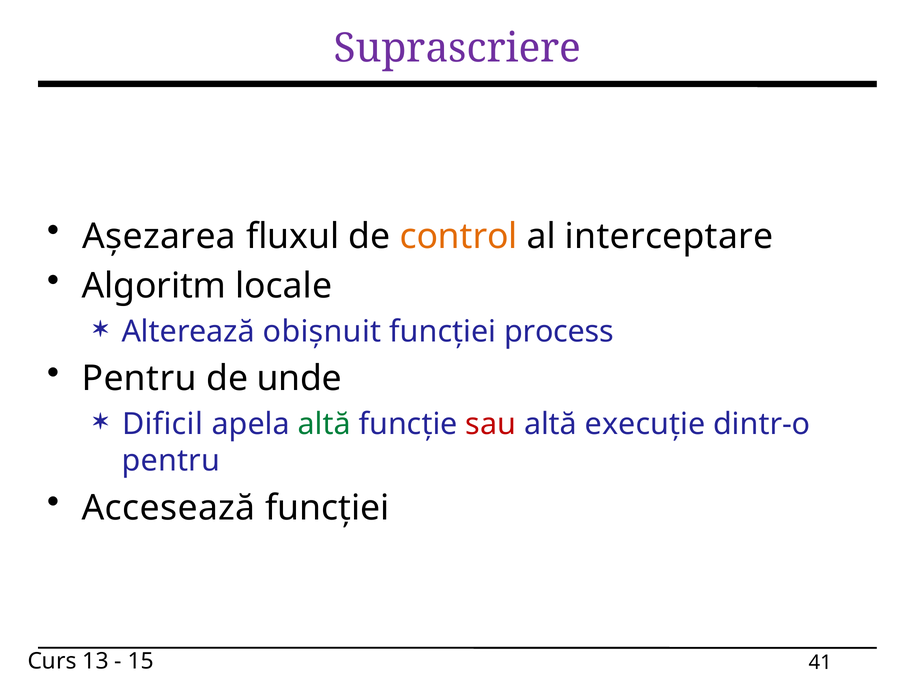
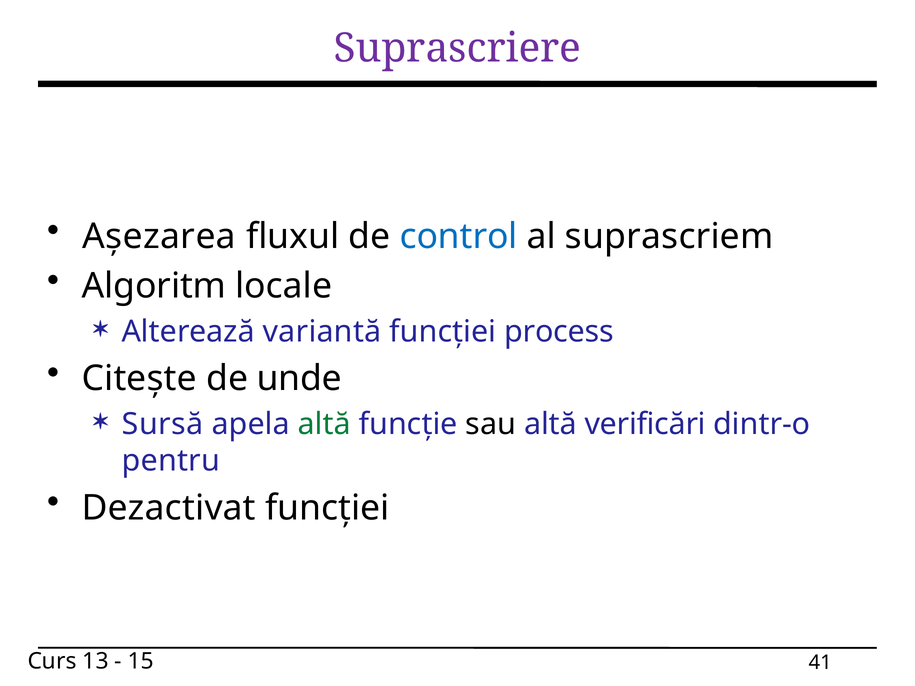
control colour: orange -> blue
interceptare: interceptare -> suprascriem
obișnuit: obișnuit -> variantă
Pentru at (139, 379): Pentru -> Citește
Dificil: Dificil -> Sursă
sau colour: red -> black
execuție: execuție -> verificări
Accesează: Accesează -> Dezactivat
